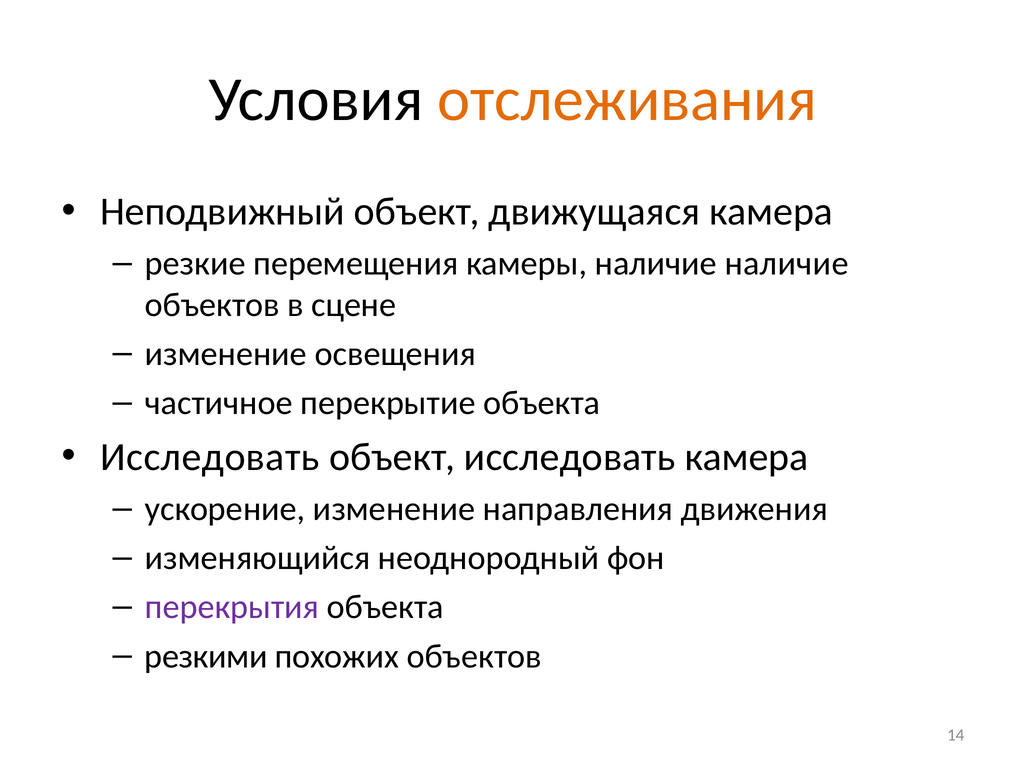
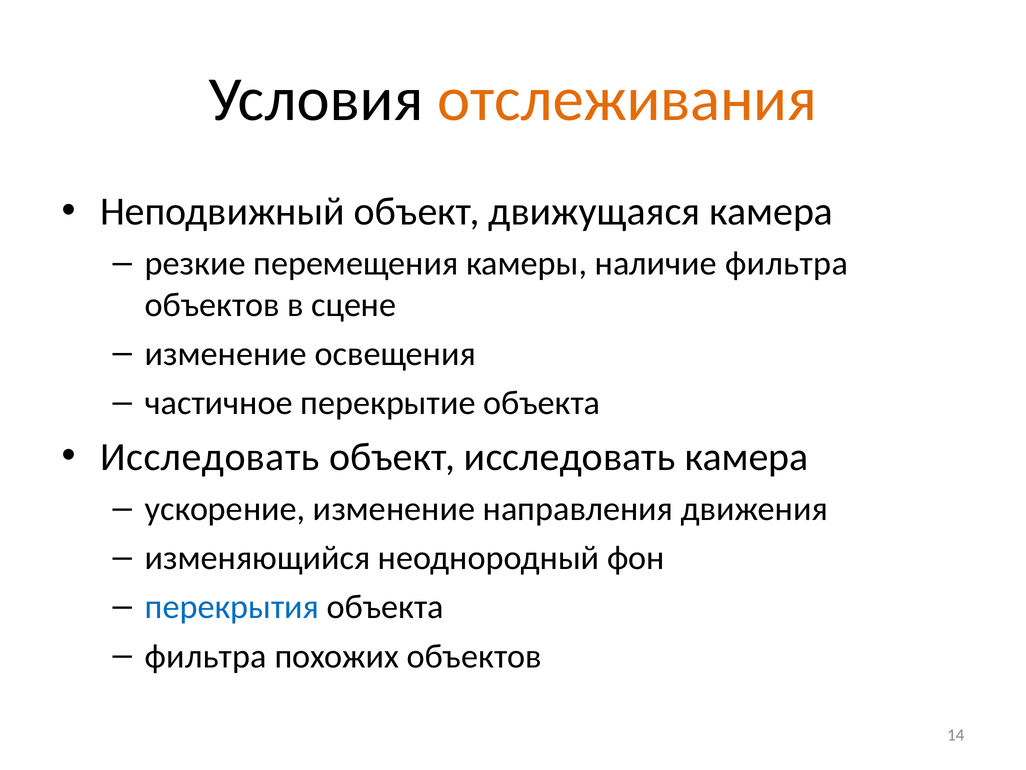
наличие наличие: наличие -> фильтра
перекрытия colour: purple -> blue
резкими at (206, 656): резкими -> фильтра
